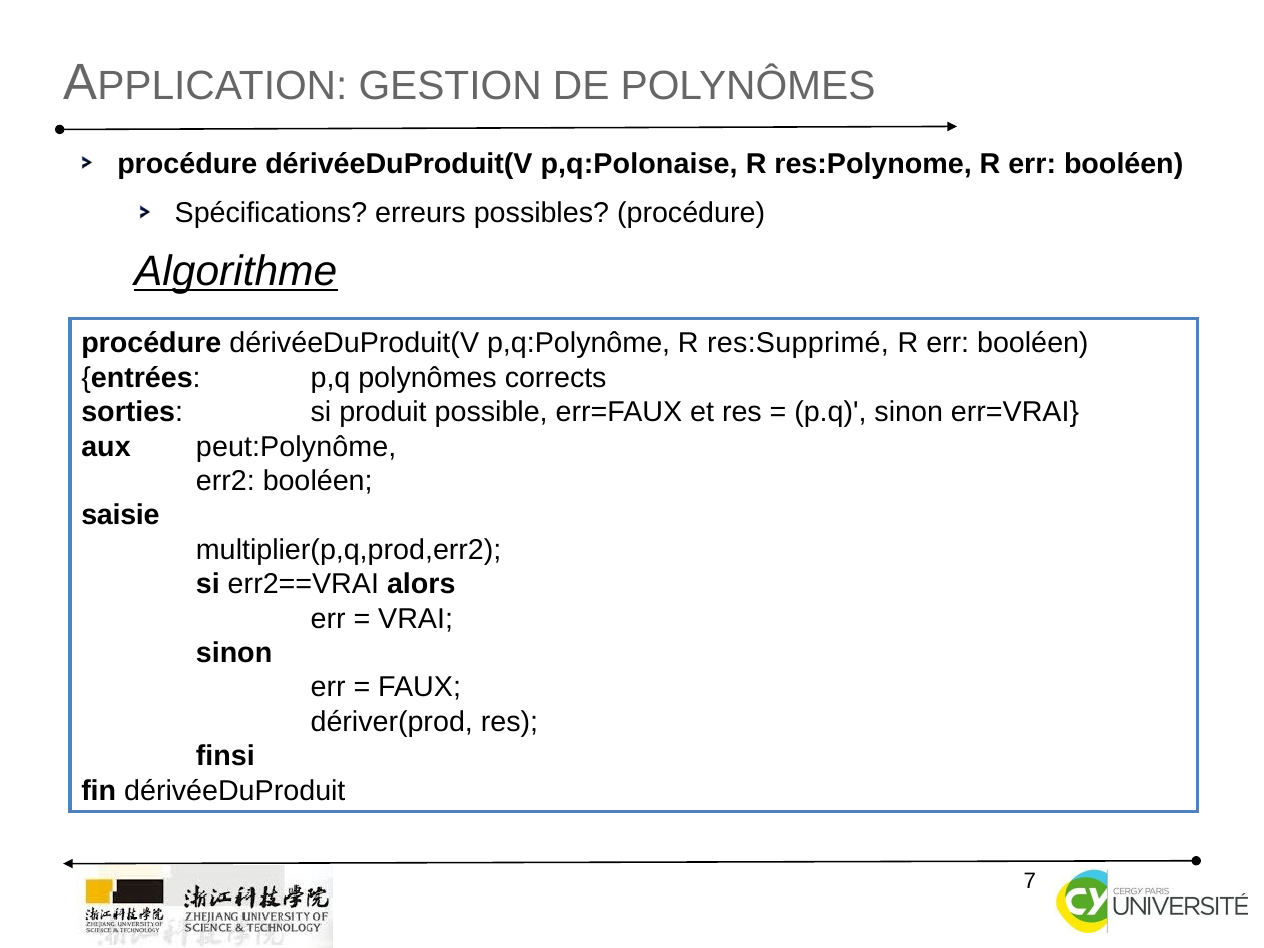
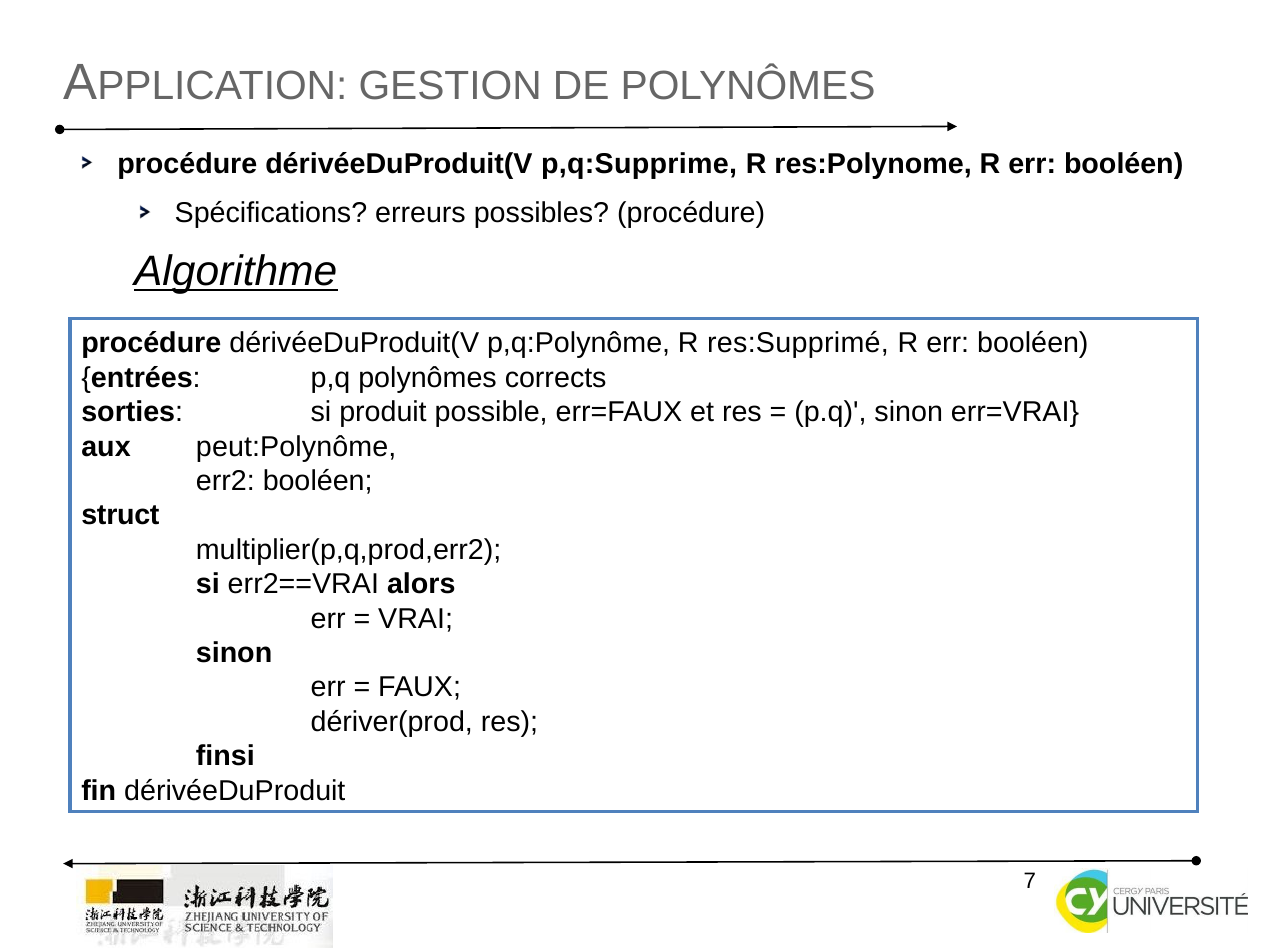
p,q:Polonaise: p,q:Polonaise -> p,q:Supprime
saisie: saisie -> struct
